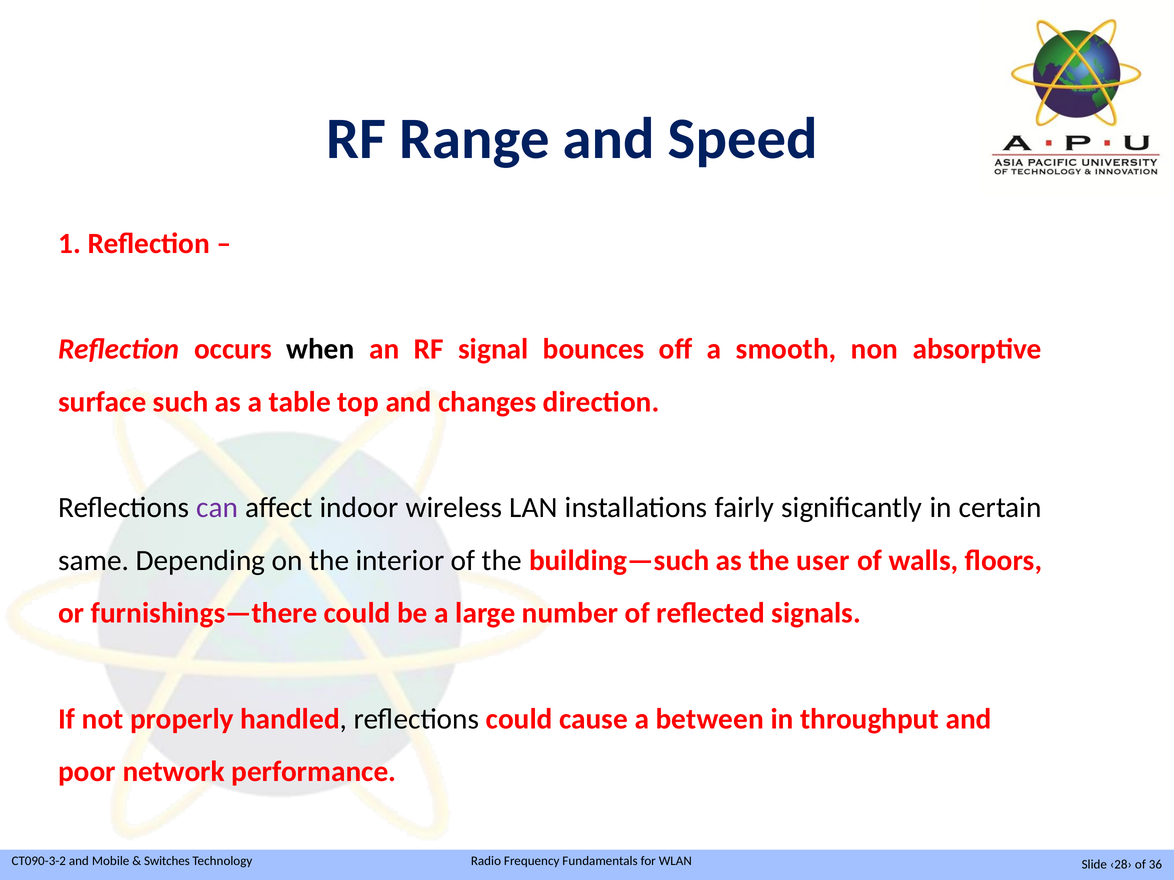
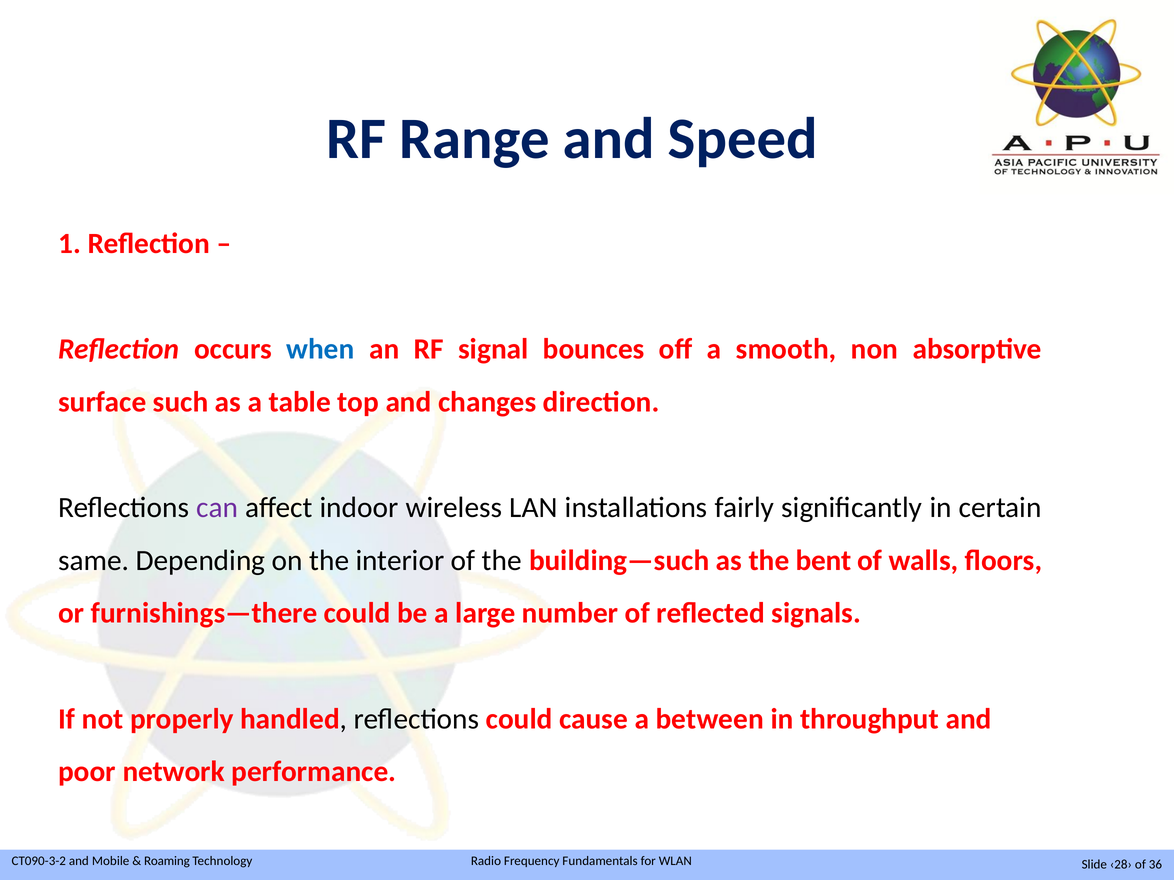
when colour: black -> blue
user: user -> bent
Switches: Switches -> Roaming
